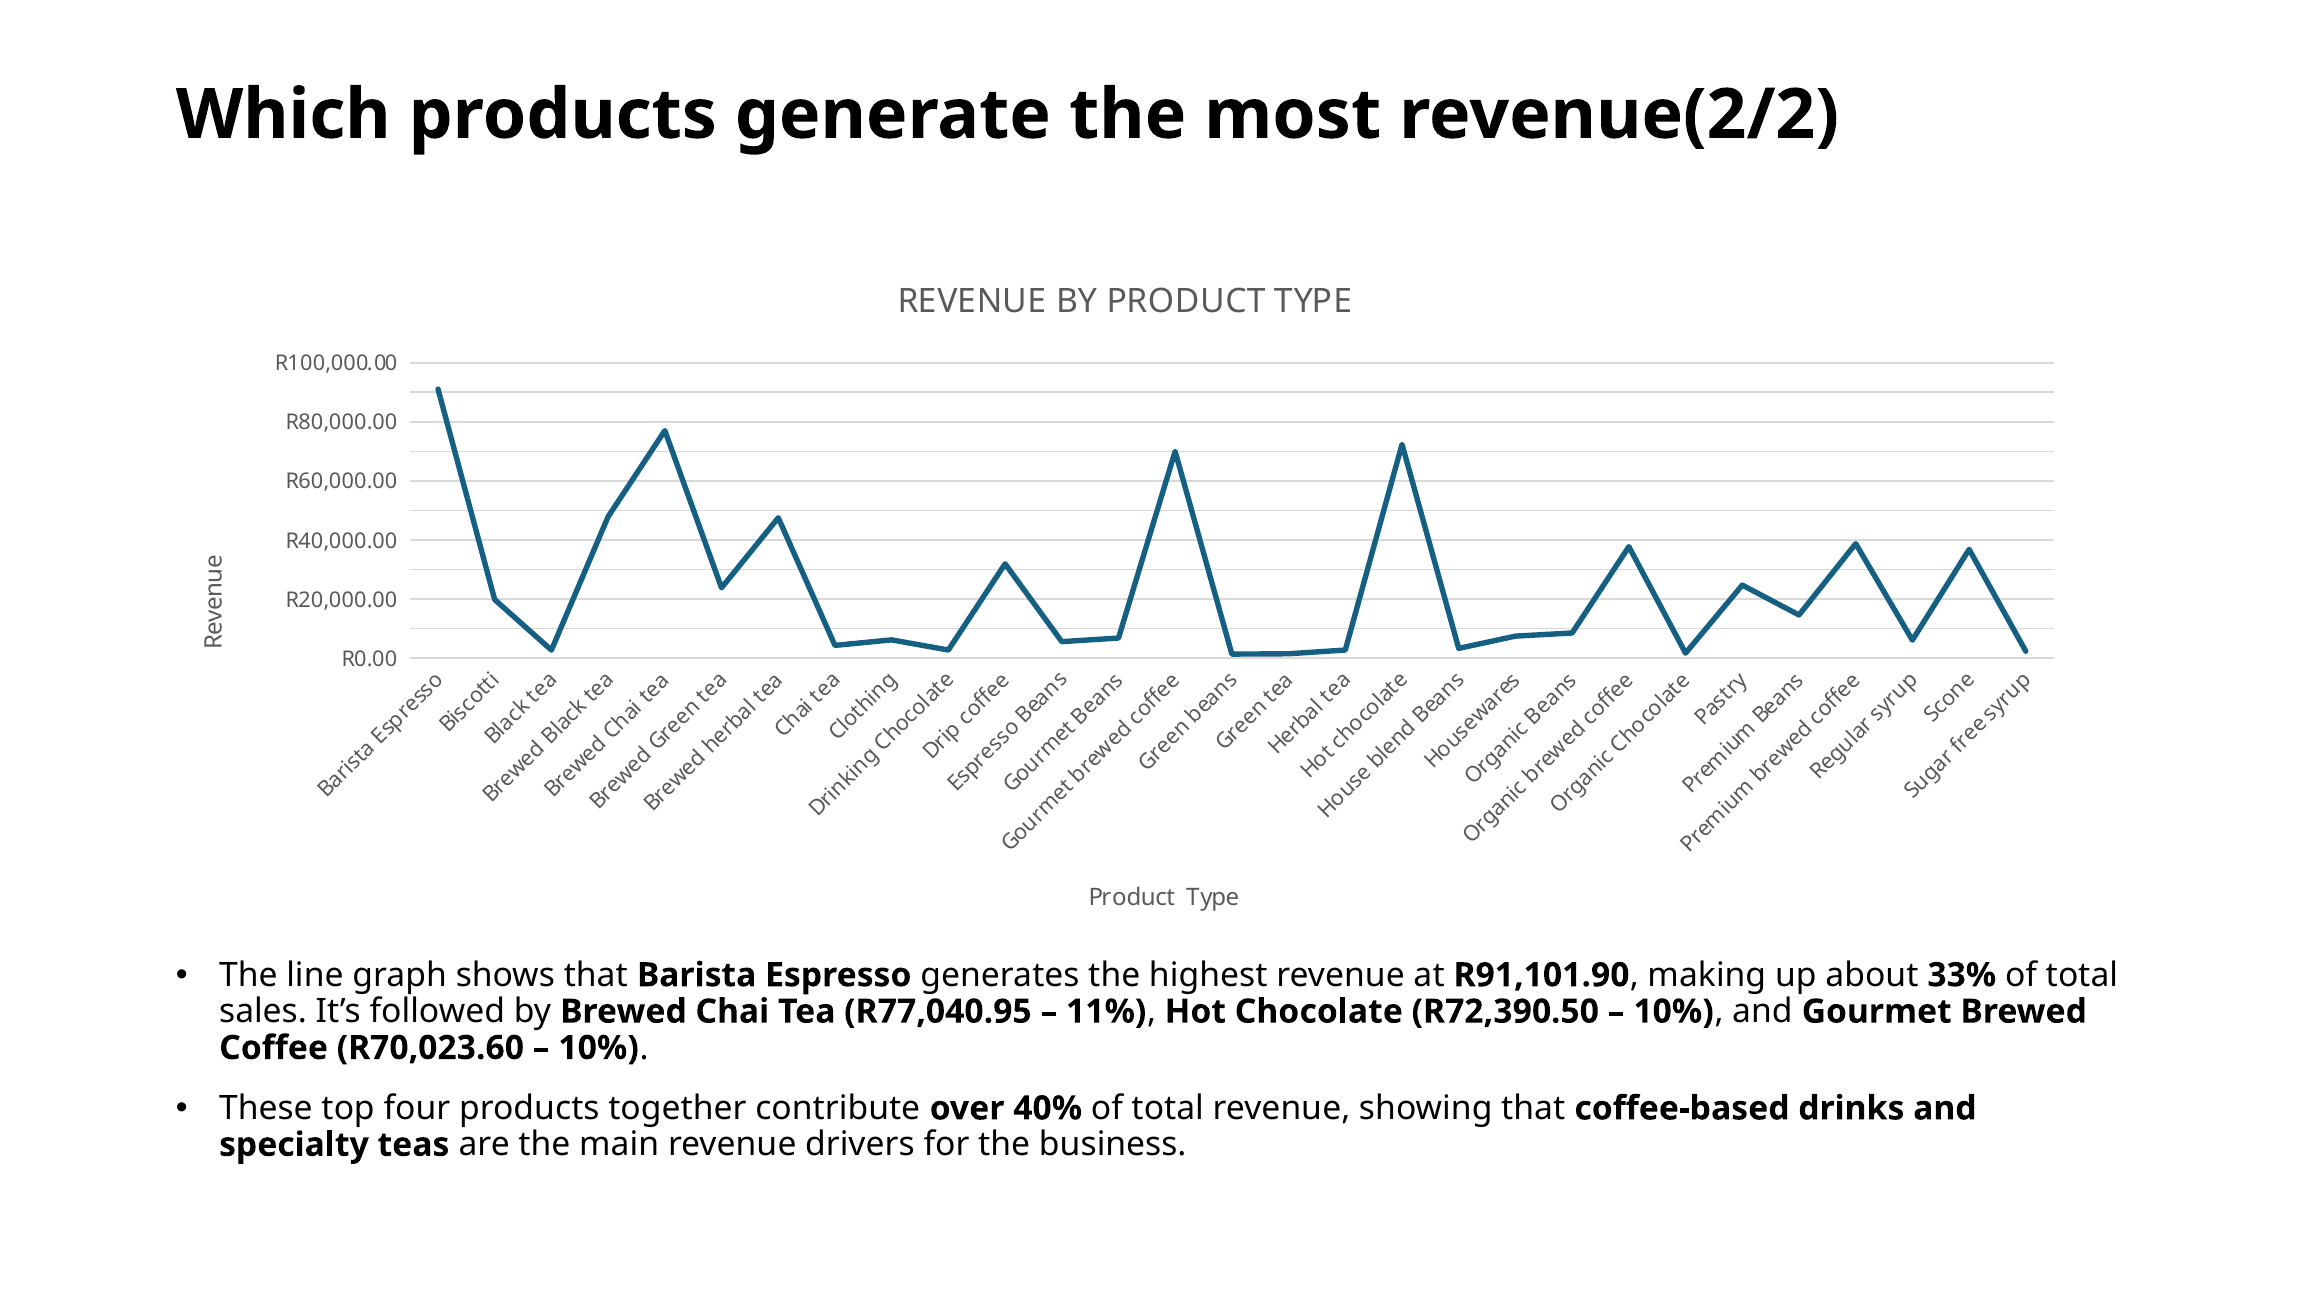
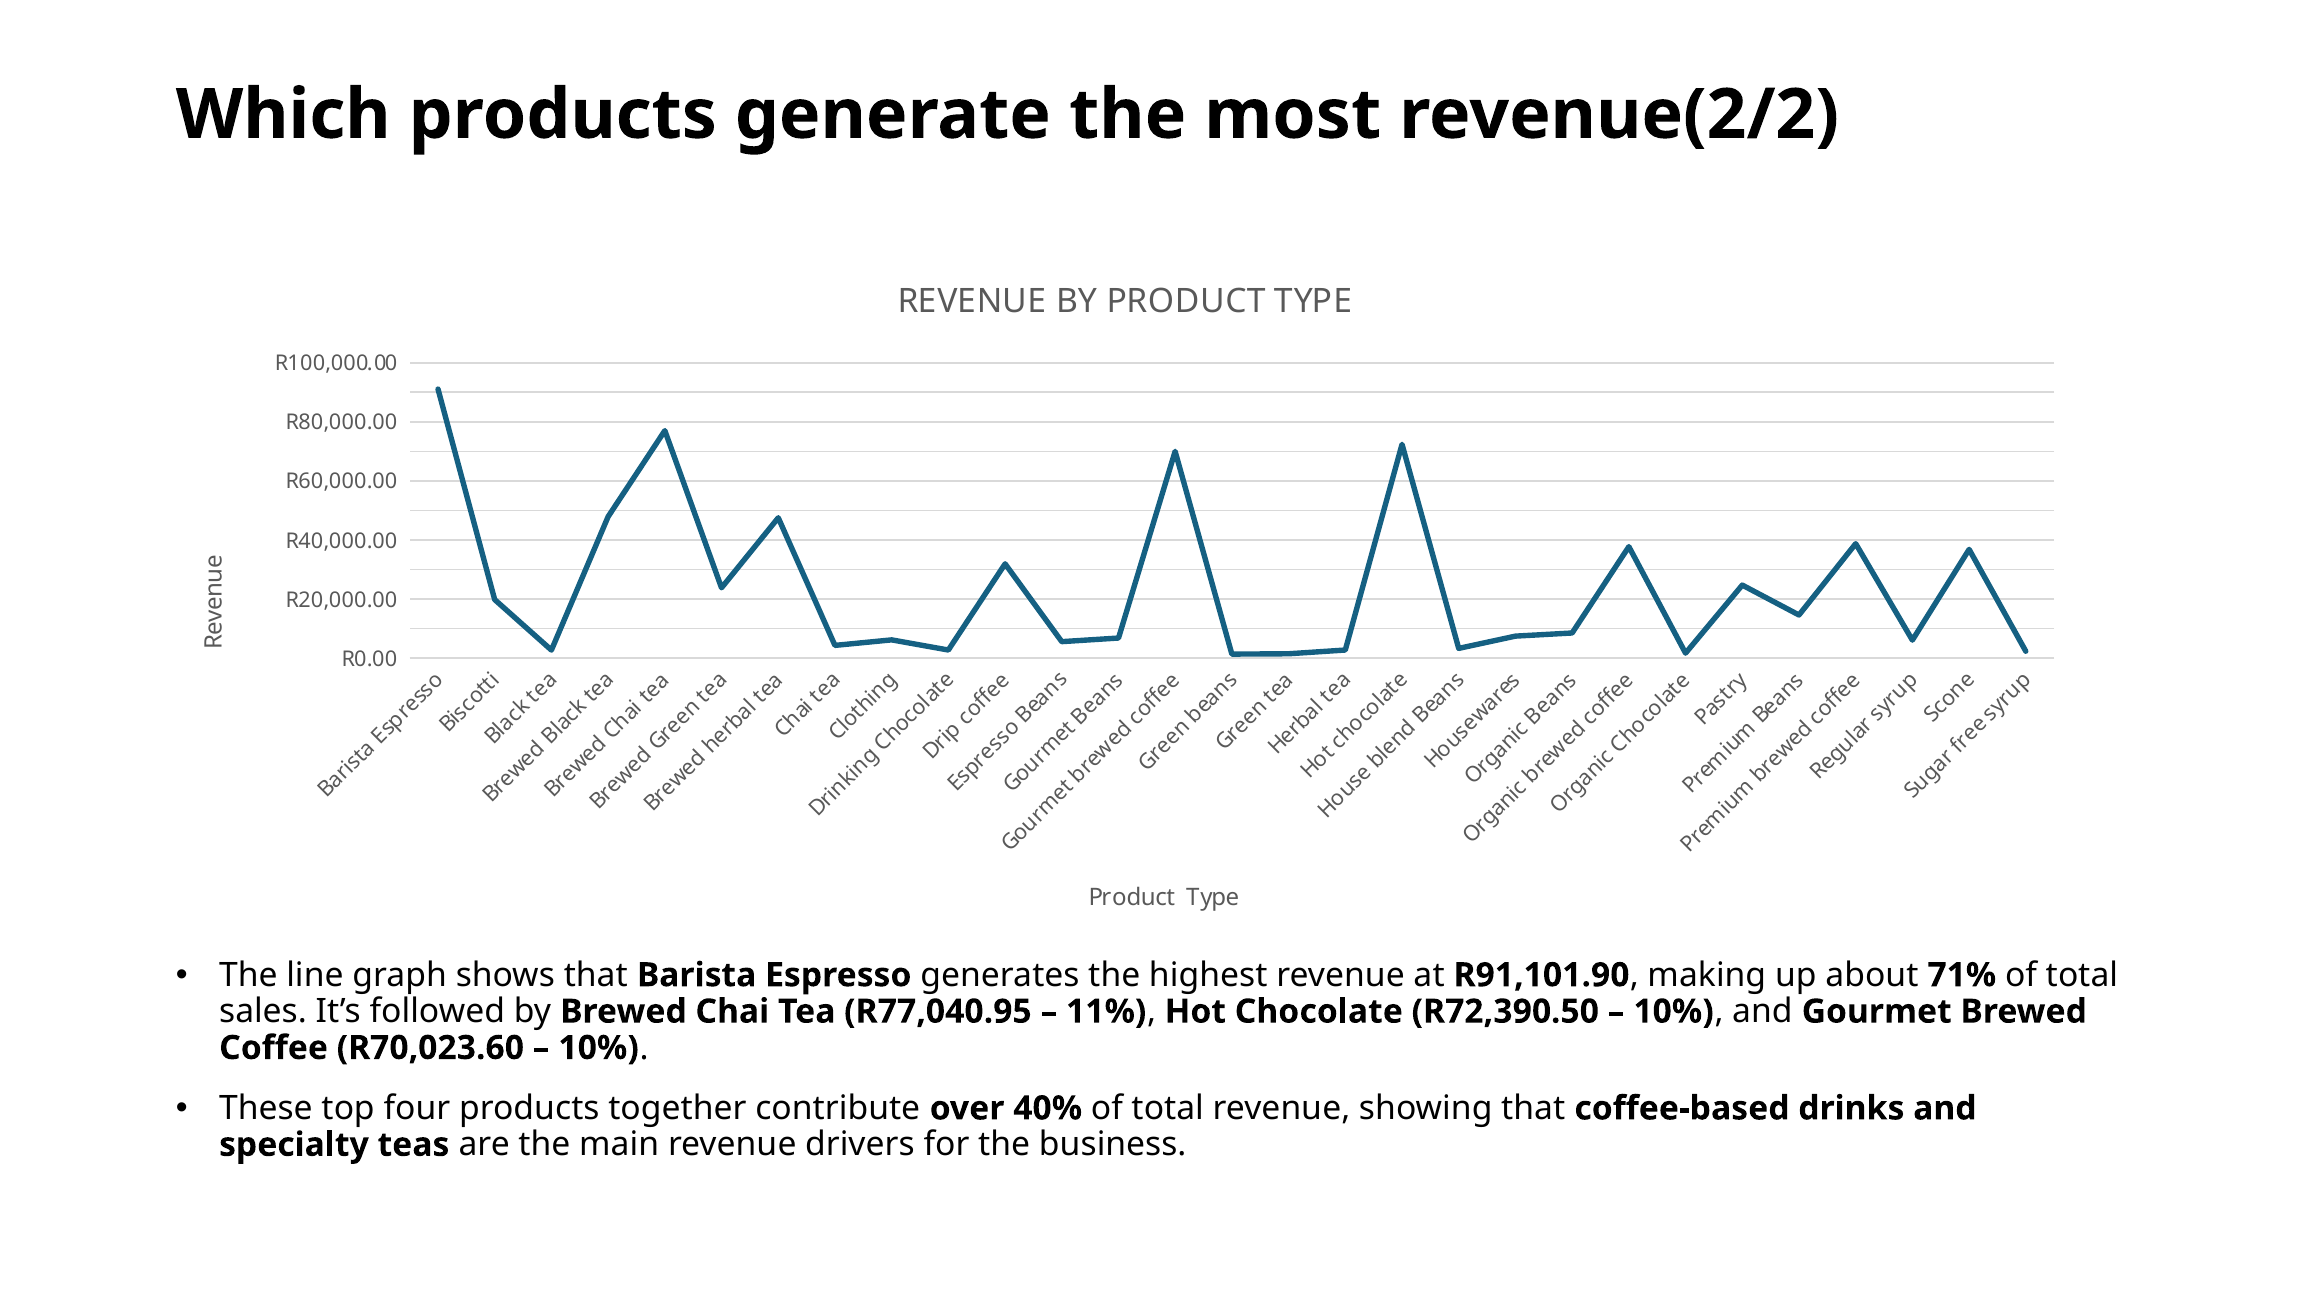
33%: 33% -> 71%
